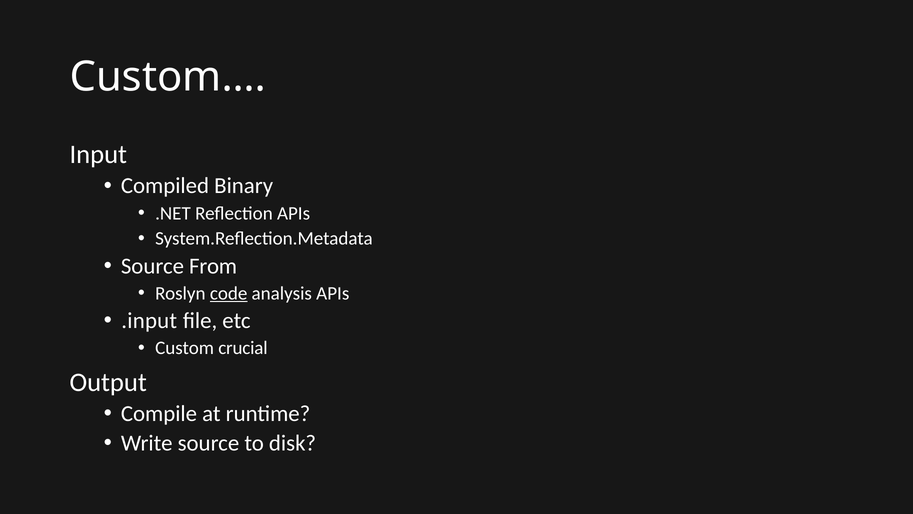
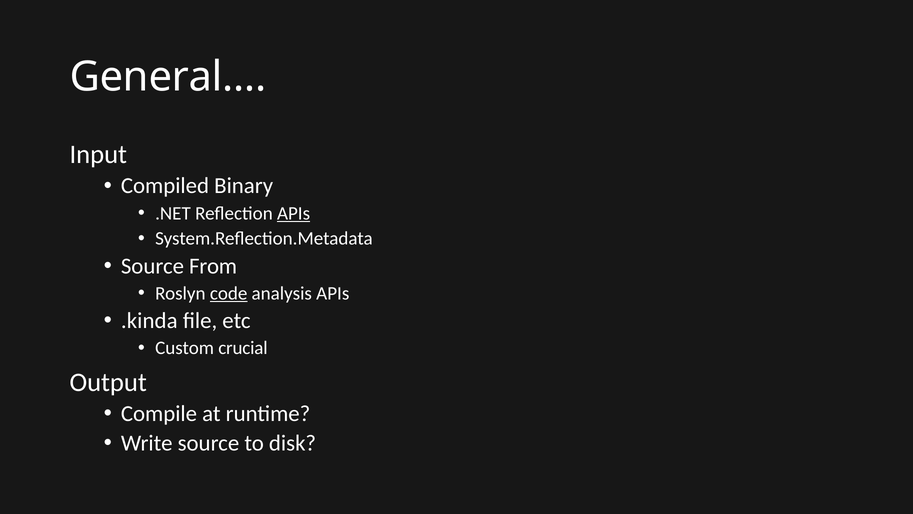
Custom…: Custom… -> General…
APIs at (294, 213) underline: none -> present
.input: .input -> .kinda
